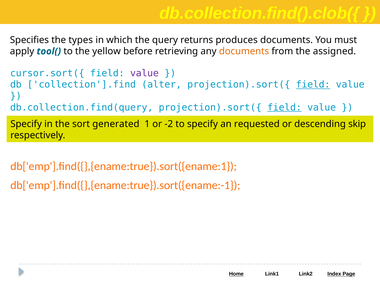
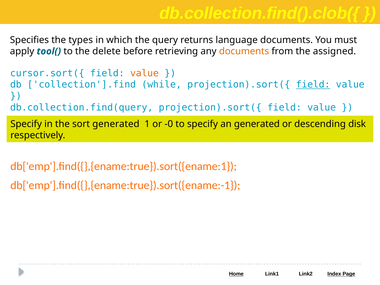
produces: produces -> language
yellow: yellow -> delete
value at (144, 73) colour: purple -> orange
alter: alter -> while
field at (284, 107) underline: present -> none
-2: -2 -> -0
an requested: requested -> generated
skip: skip -> disk
